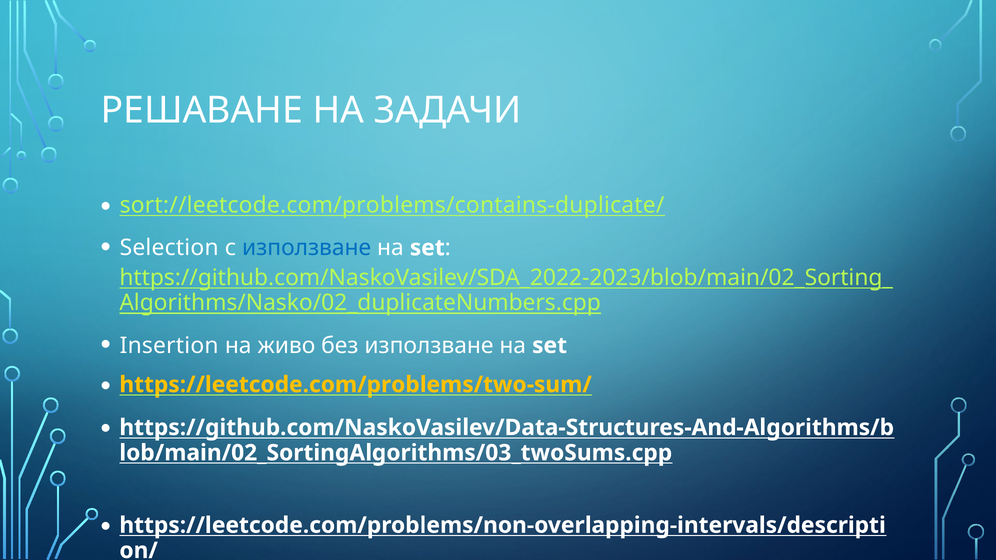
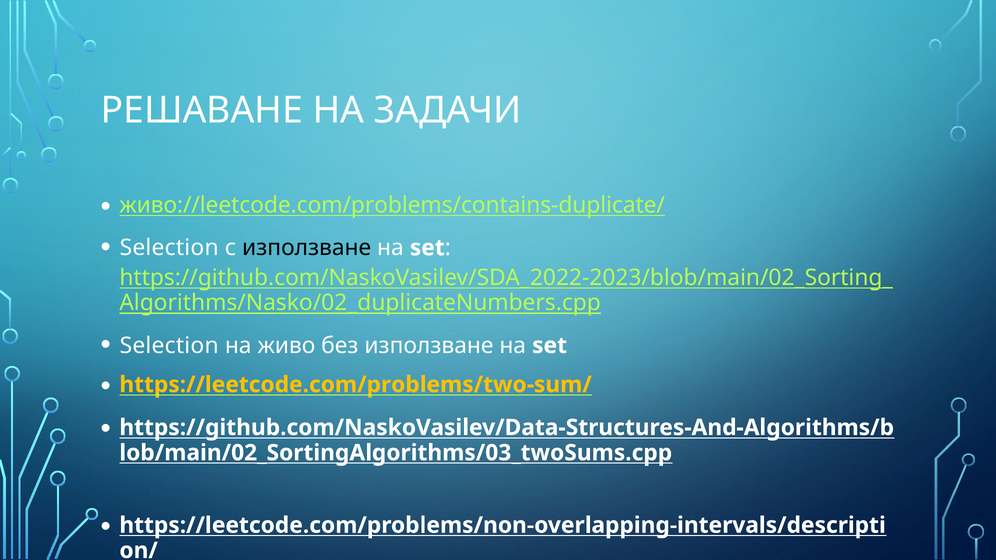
sort://leetcode.com/problems/contains-duplicate/: sort://leetcode.com/problems/contains-duplicate/ -> живо://leetcode.com/problems/contains-duplicate/
използване at (307, 248) colour: blue -> black
Insertion at (169, 346): Insertion -> Selection
